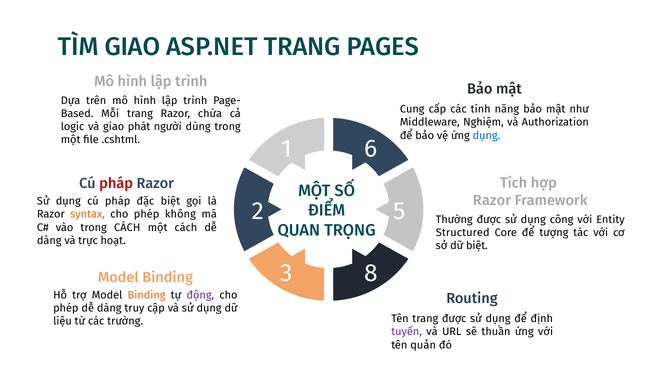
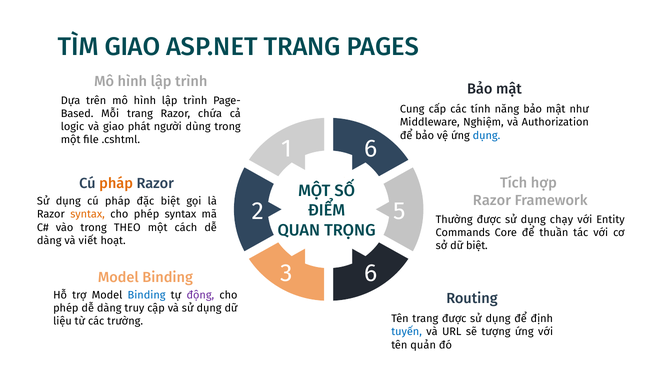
pháp at (116, 184) colour: red -> orange
phép không: không -> syntax
công: công -> chạy
trong CÁCH: CÁCH -> THEO
Structured: Structured -> Commands
tượng: tượng -> thuần
trực: trực -> viết
3 8: 8 -> 6
Binding at (147, 296) colour: orange -> blue
tuyến colour: purple -> blue
thuần: thuần -> tượng
